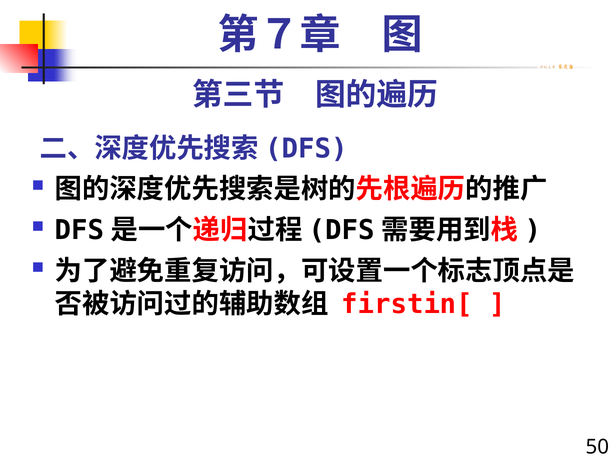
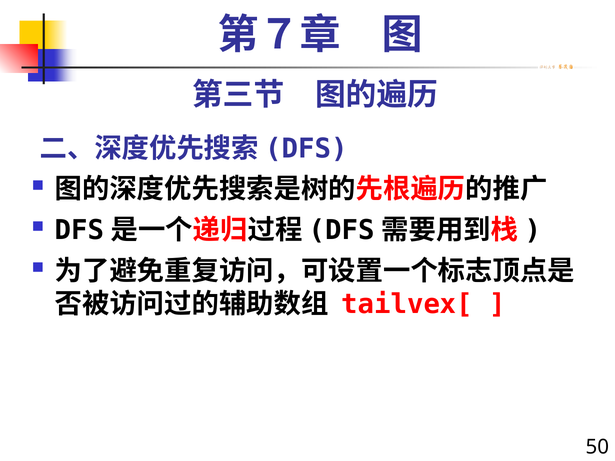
firstin[: firstin[ -> tailvex[
